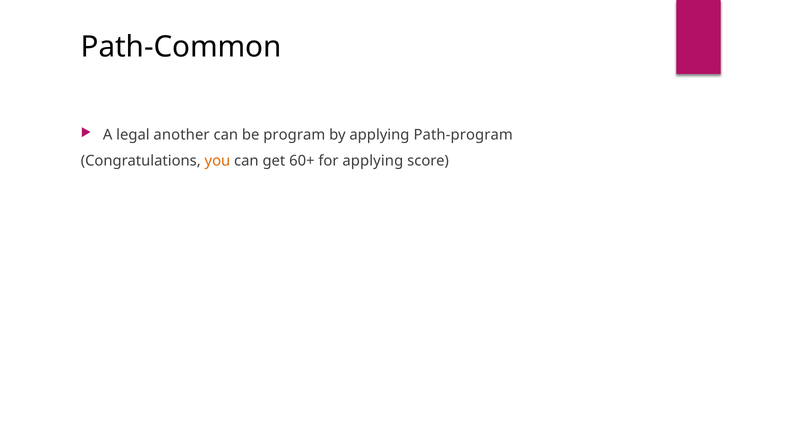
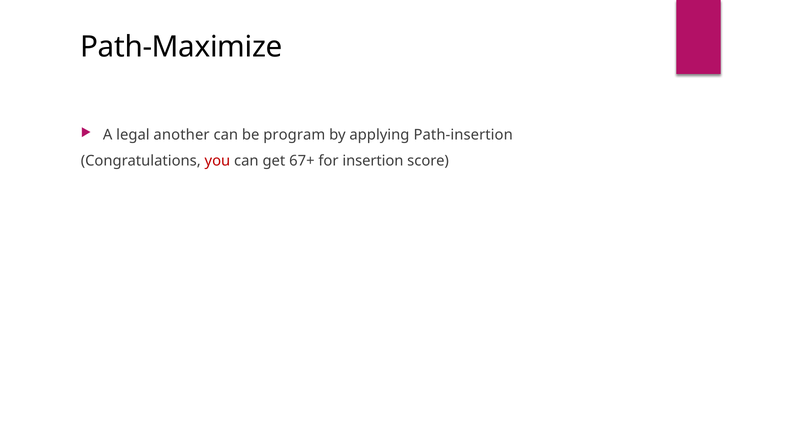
Path-Common: Path-Common -> Path-Maximize
Path-program: Path-program -> Path-insertion
you colour: orange -> red
60+: 60+ -> 67+
for applying: applying -> insertion
